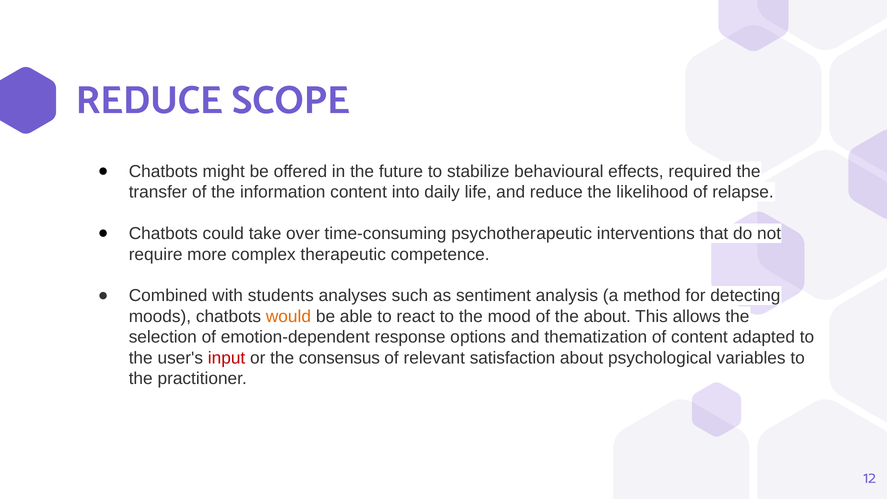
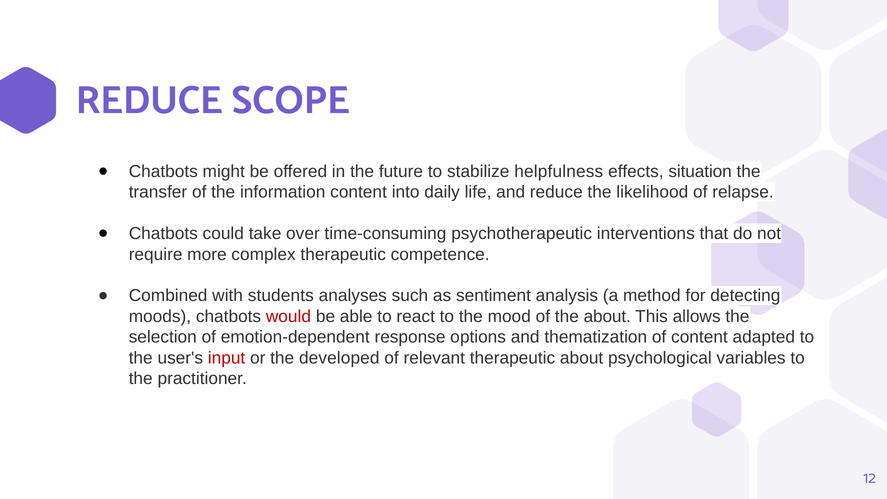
behavioural: behavioural -> helpfulness
required: required -> situation
would colour: orange -> red
consensus: consensus -> developed
relevant satisfaction: satisfaction -> therapeutic
